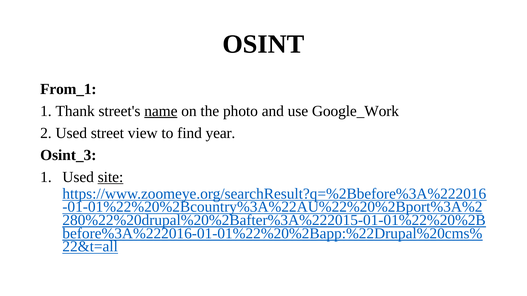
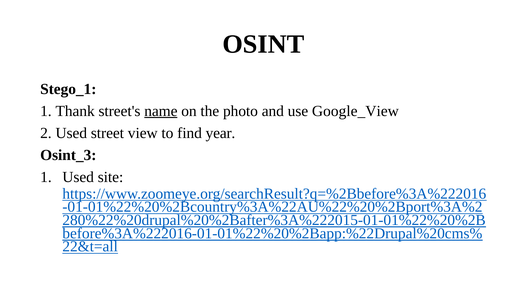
From_1: From_1 -> Stego_1
Google_Work: Google_Work -> Google_View
site underline: present -> none
